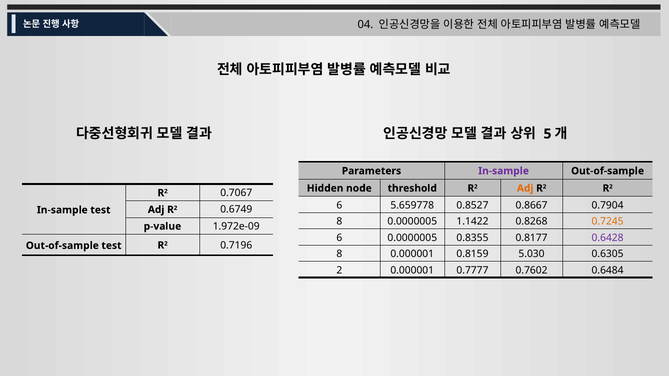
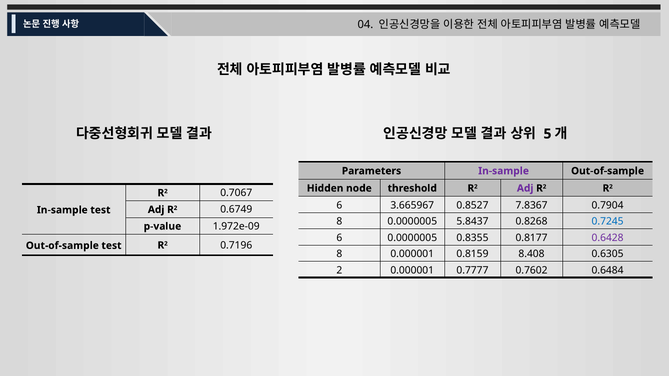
Adj at (525, 188) colour: orange -> purple
5.659778: 5.659778 -> 3.665967
0.8667: 0.8667 -> 7.8367
1.1422: 1.1422 -> 5.8437
0.7245 colour: orange -> blue
5.030: 5.030 -> 8.408
